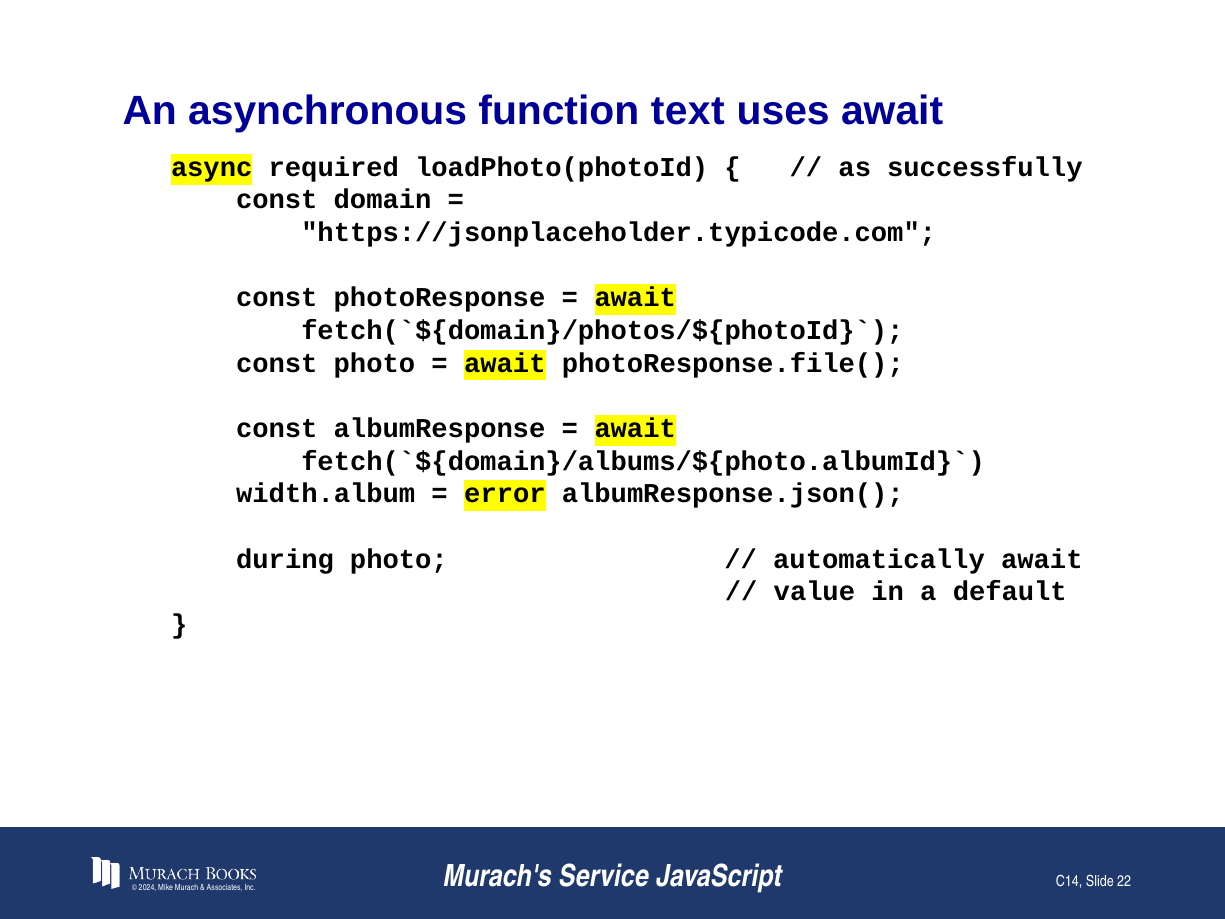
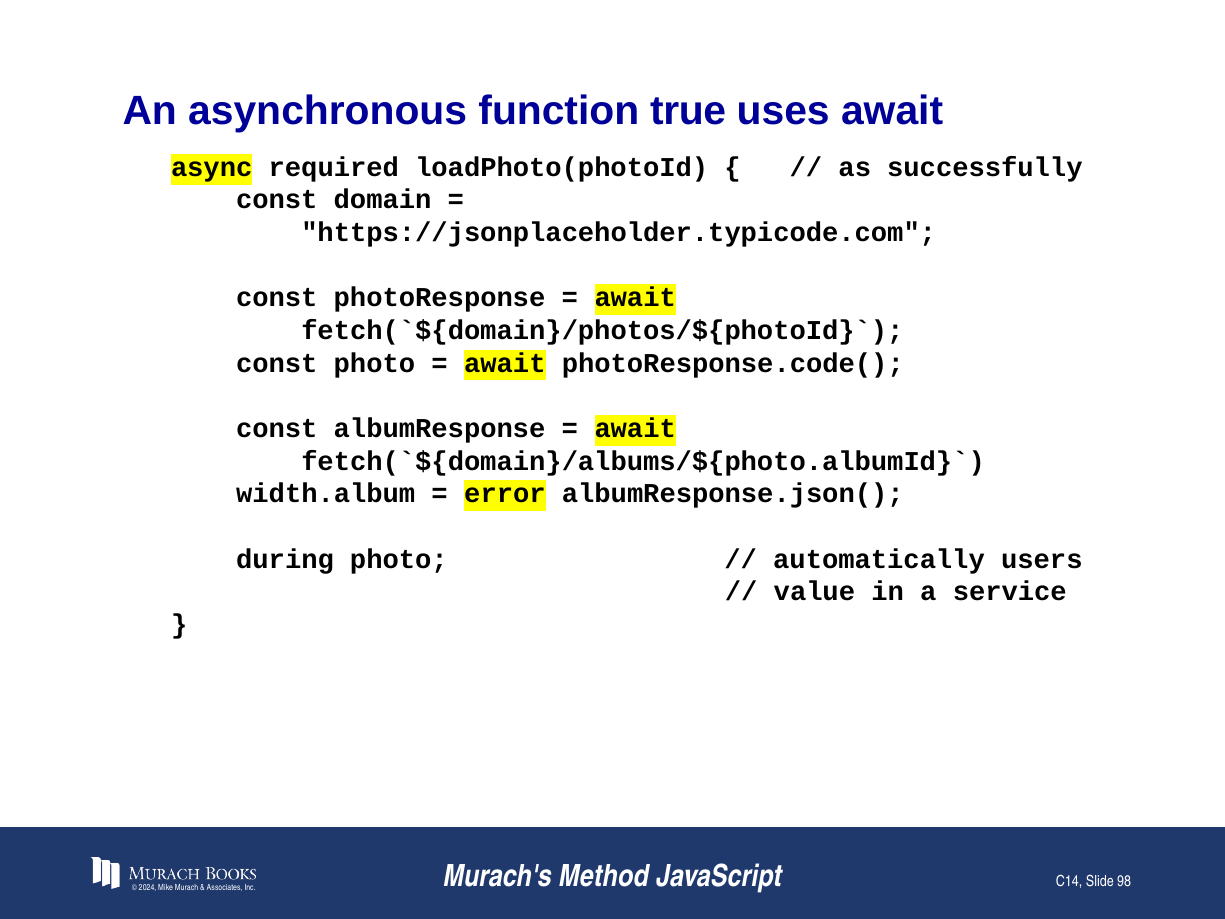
text: text -> true
photoResponse.file(: photoResponse.file( -> photoResponse.code(
automatically await: await -> users
default: default -> service
Service: Service -> Method
22: 22 -> 98
